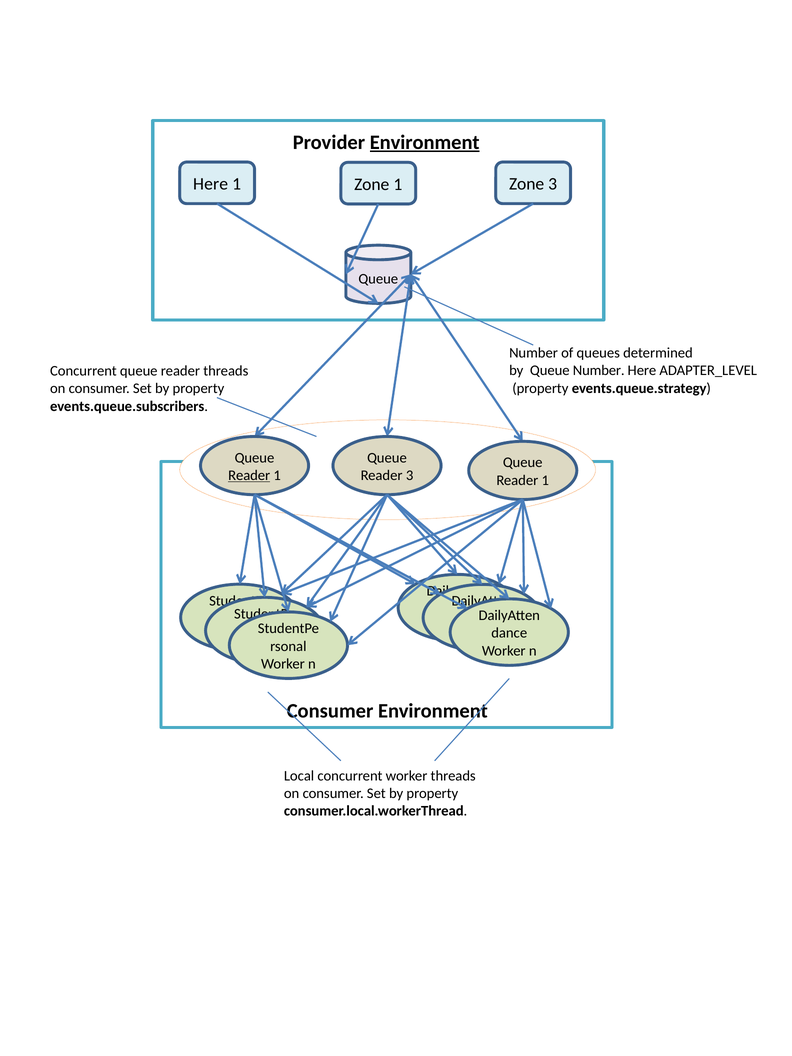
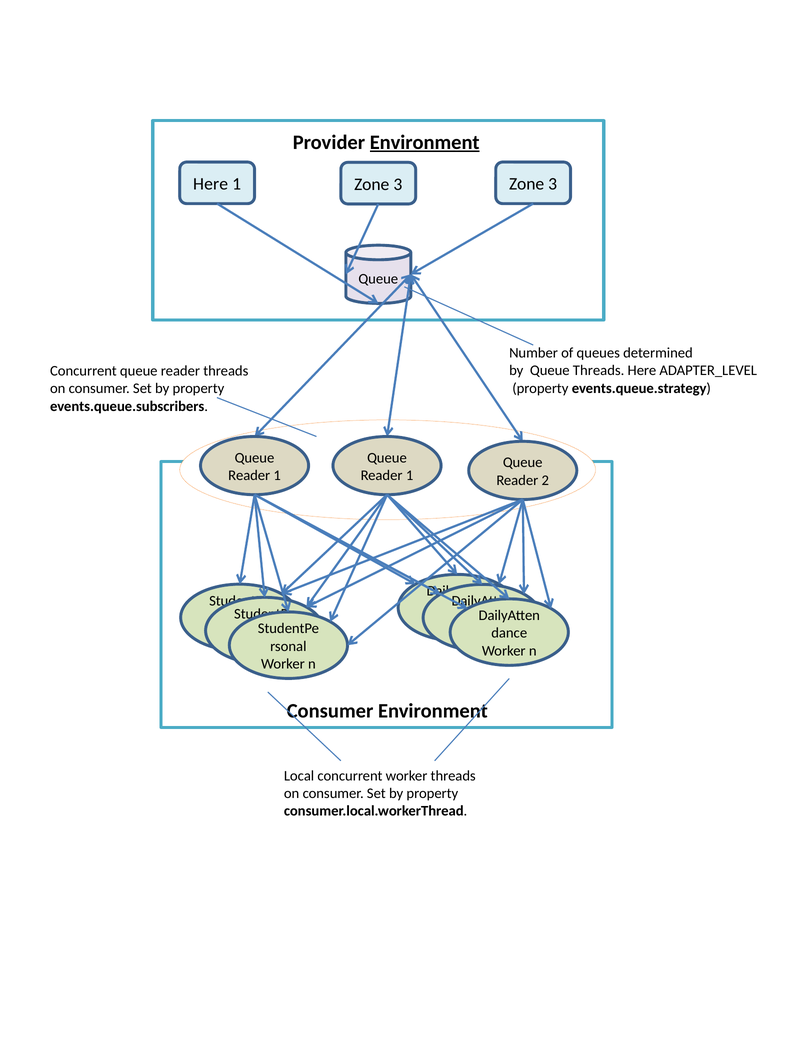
1 Zone 1: 1 -> 3
Queue Number: Number -> Threads
Reader at (249, 475) underline: present -> none
3 at (410, 475): 3 -> 1
1 at (545, 480): 1 -> 2
